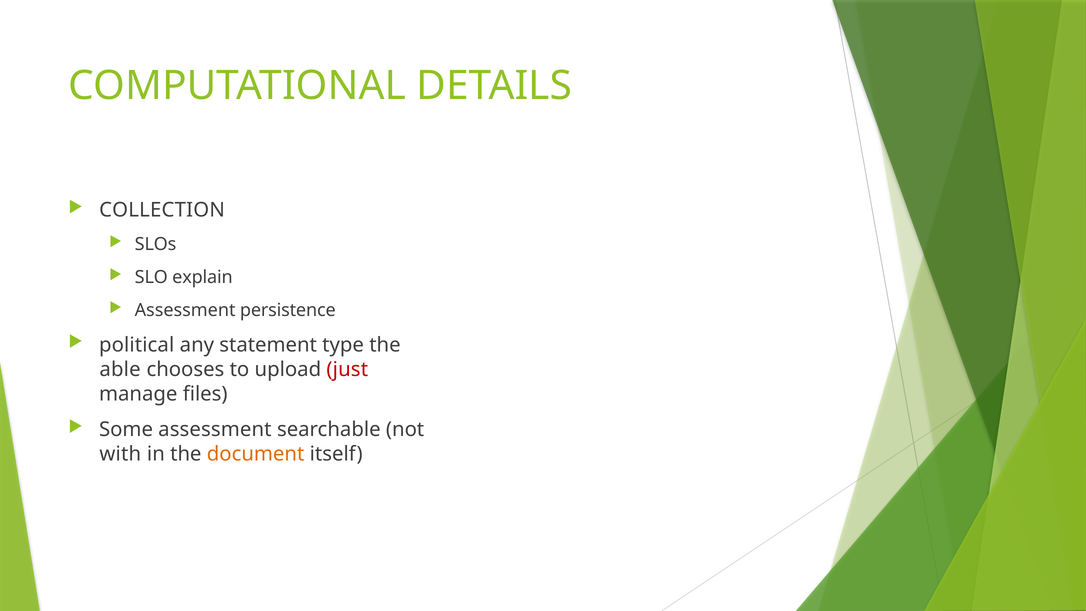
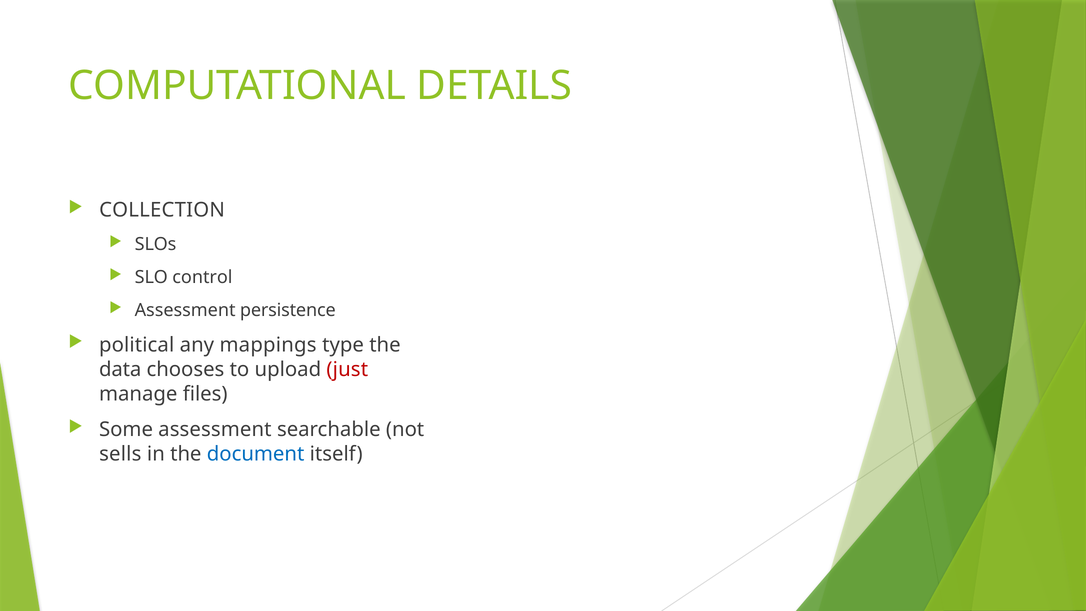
explain: explain -> control
statement: statement -> mappings
able: able -> data
with: with -> sells
document colour: orange -> blue
